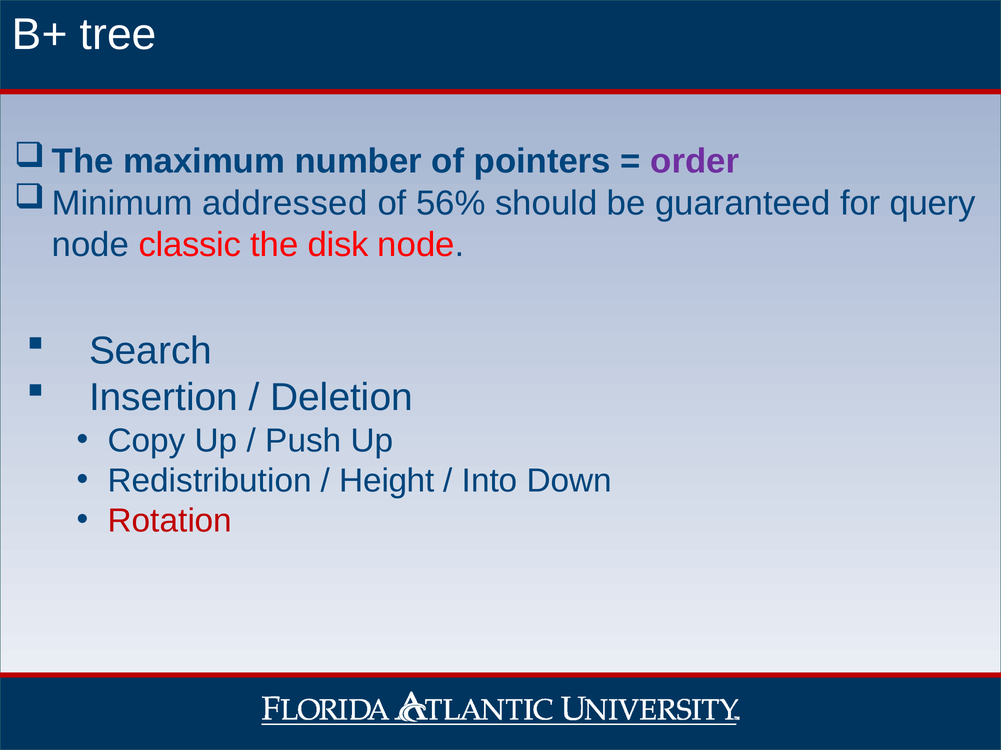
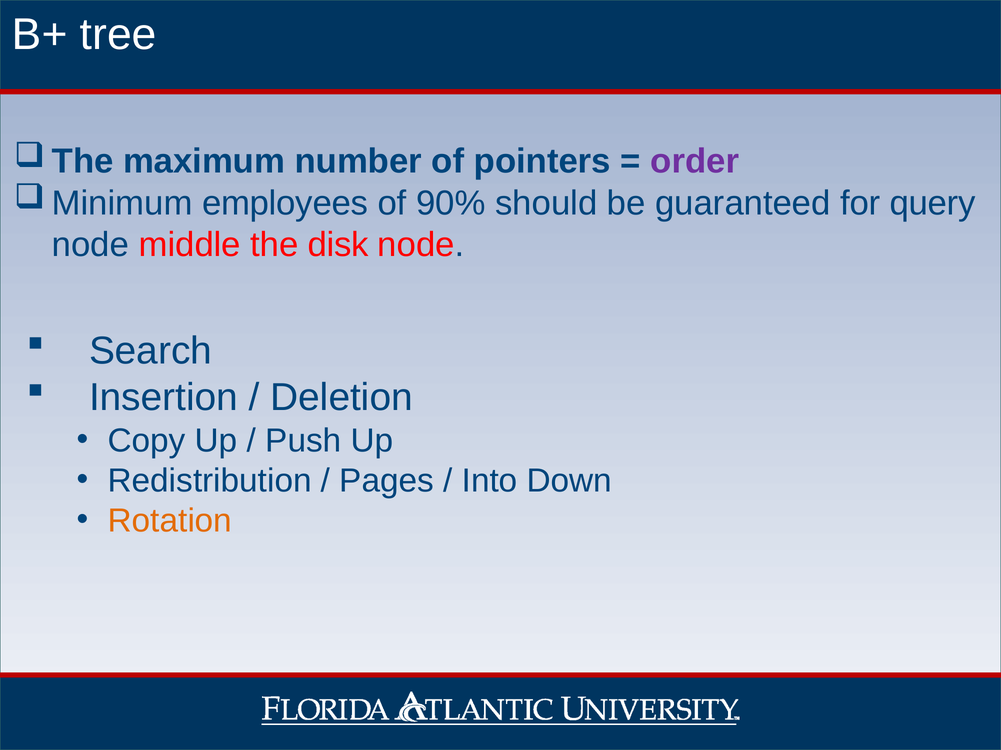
addressed: addressed -> employees
56%: 56% -> 90%
classic: classic -> middle
Height: Height -> Pages
Rotation colour: red -> orange
